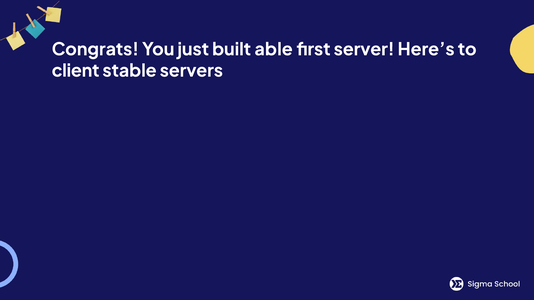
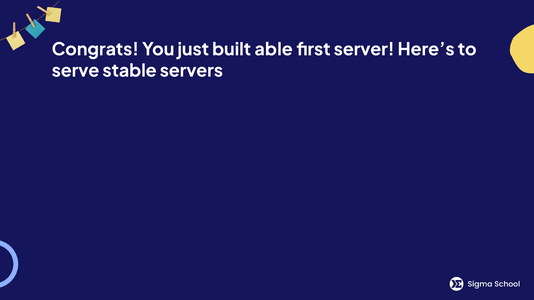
client: client -> serve
